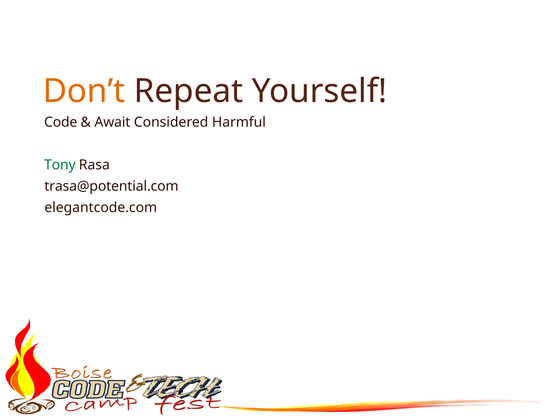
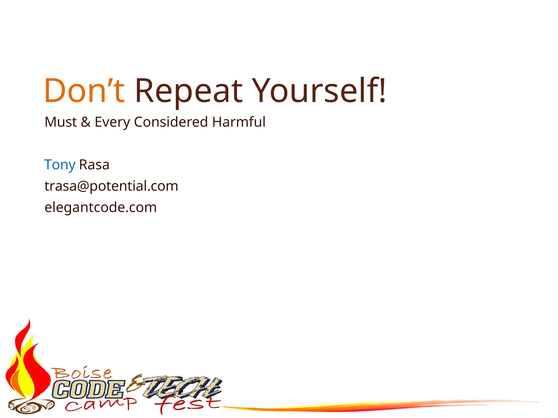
Code: Code -> Must
Await: Await -> Every
Tony colour: green -> blue
